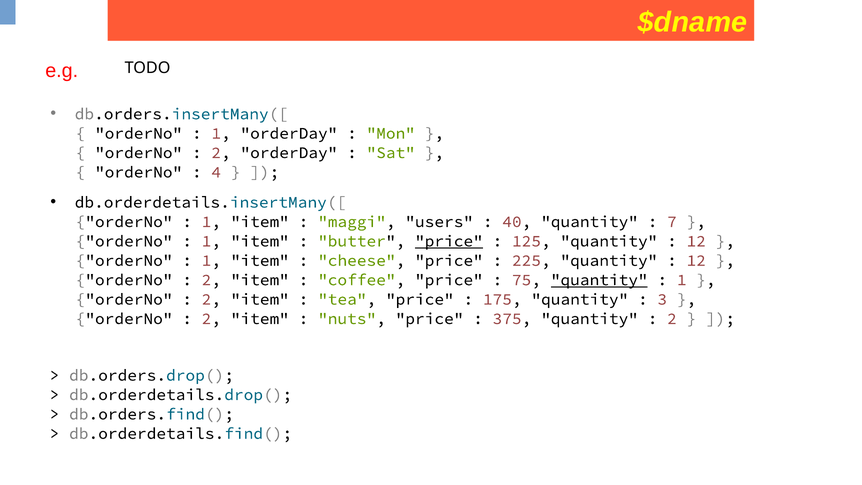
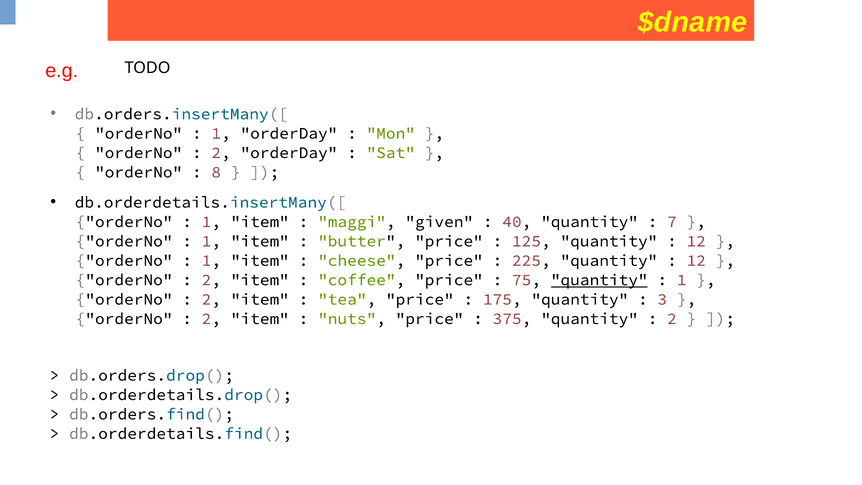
4: 4 -> 8
users: users -> given
price at (449, 241) underline: present -> none
